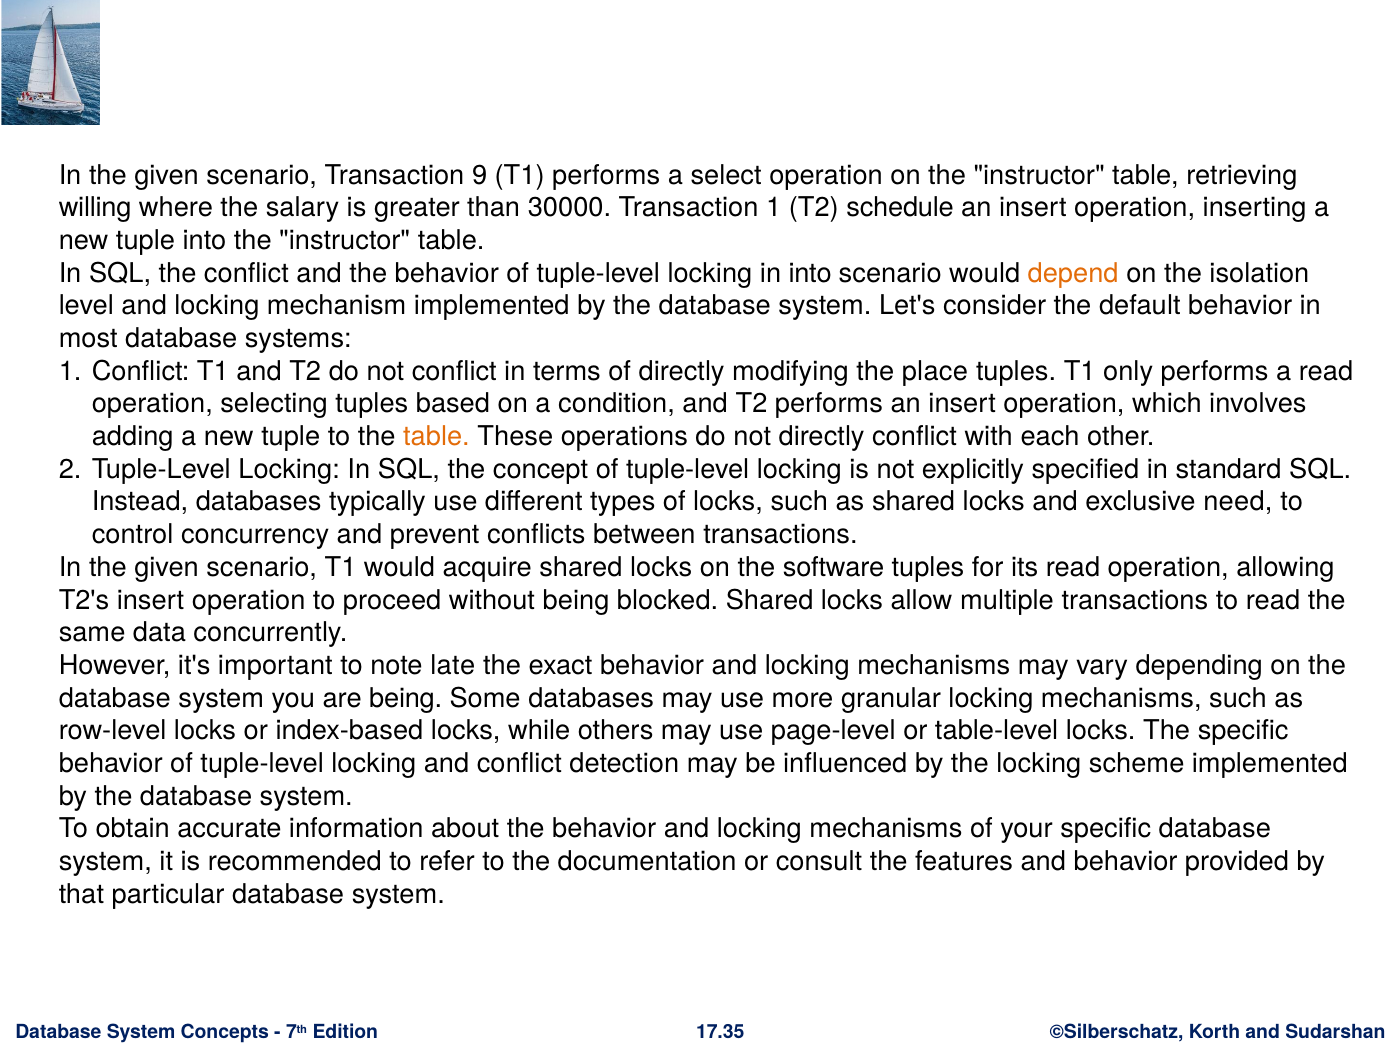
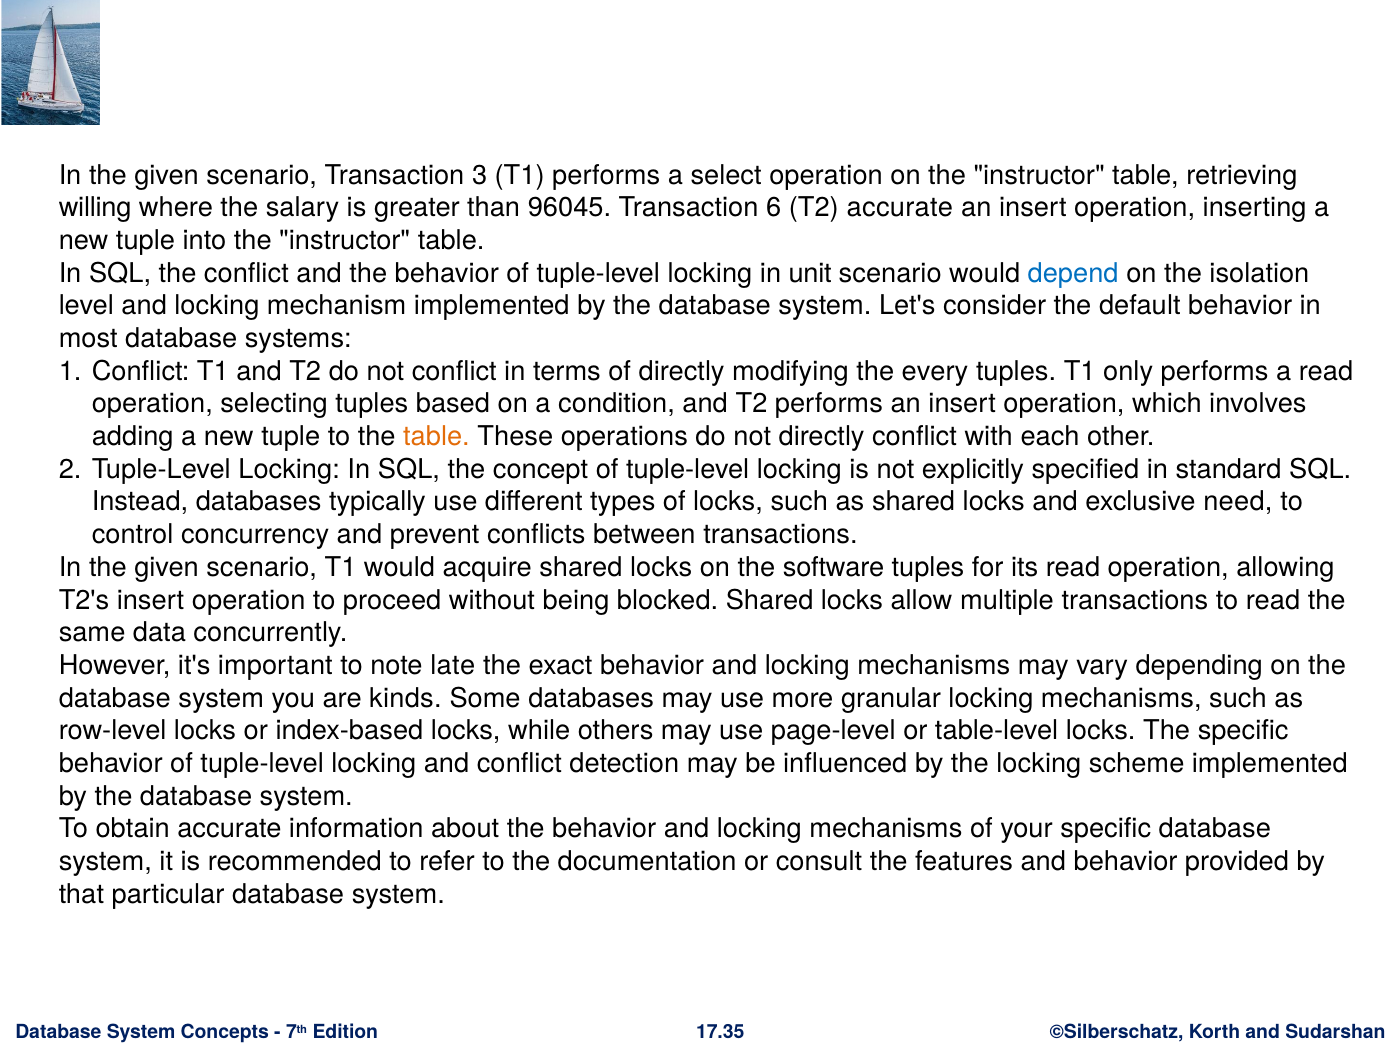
9: 9 -> 3
30000: 30000 -> 96045
Transaction 1: 1 -> 6
T2 schedule: schedule -> accurate
in into: into -> unit
depend colour: orange -> blue
place: place -> every
are being: being -> kinds
